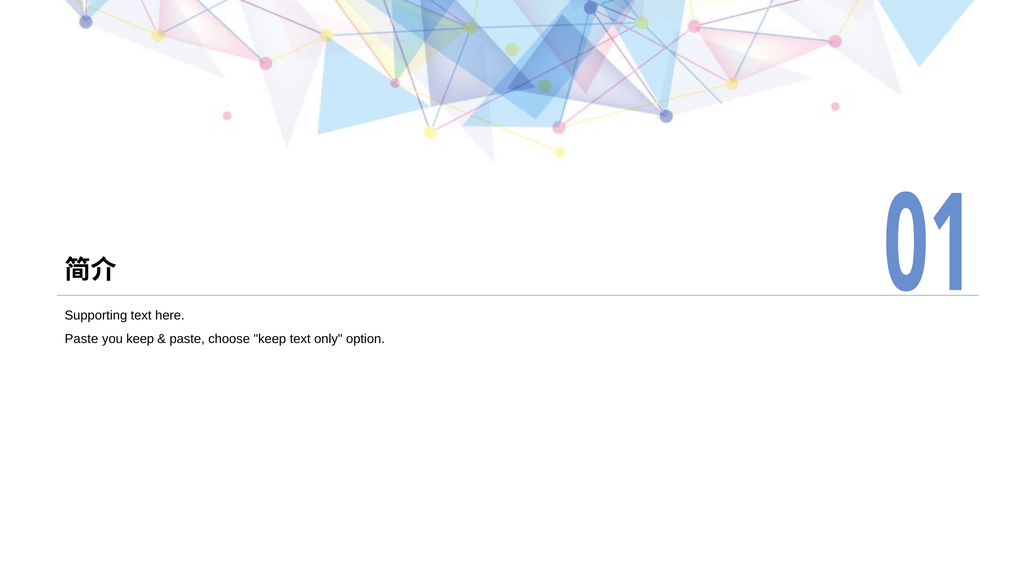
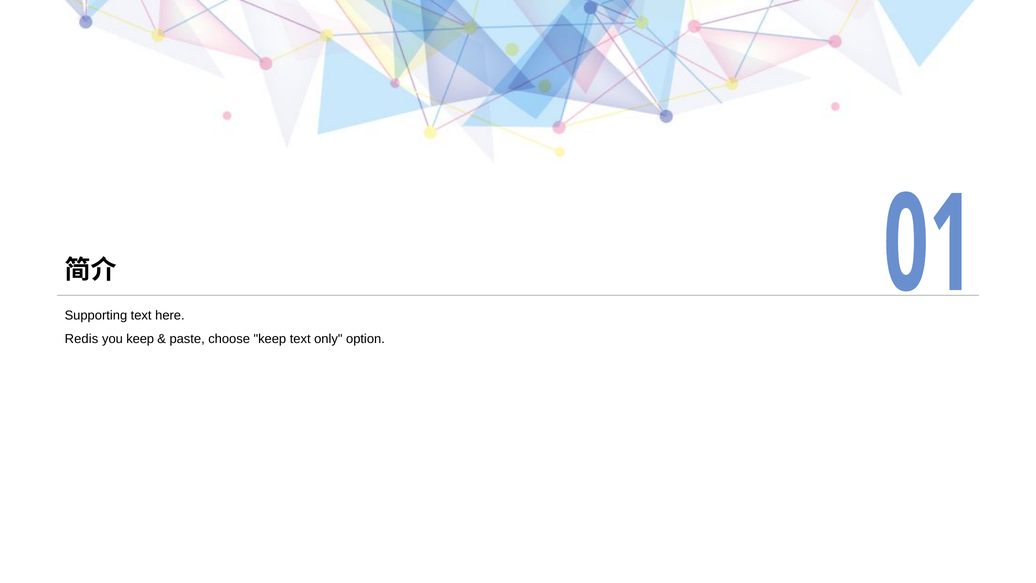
Paste at (81, 339): Paste -> Redis
